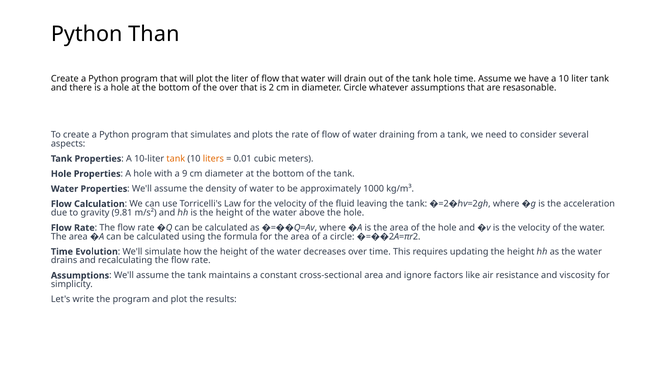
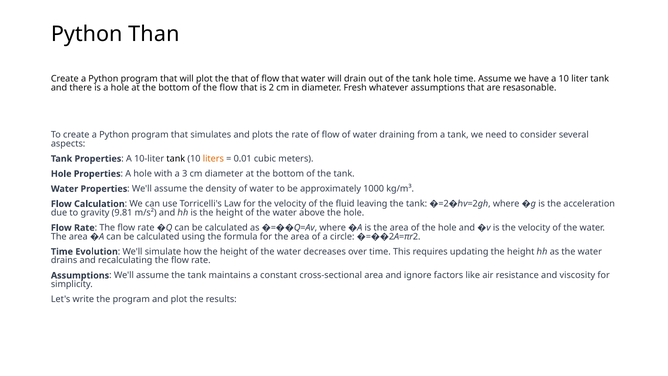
the liter: liter -> that
of the over: over -> flow
diameter Circle: Circle -> Fresh
tank at (176, 159) colour: orange -> black
9: 9 -> 3
